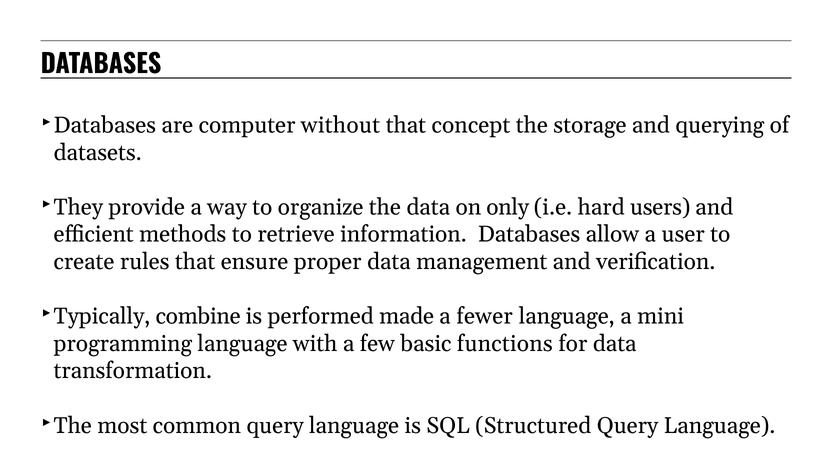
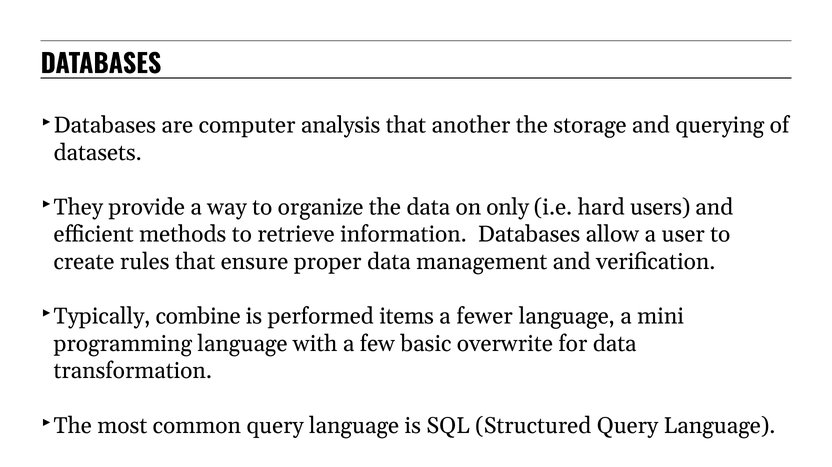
without: without -> analysis
concept: concept -> another
made: made -> items
functions: functions -> overwrite
